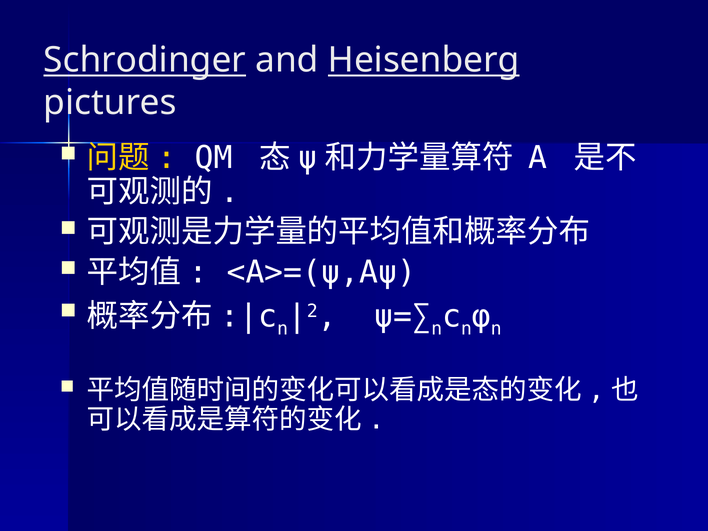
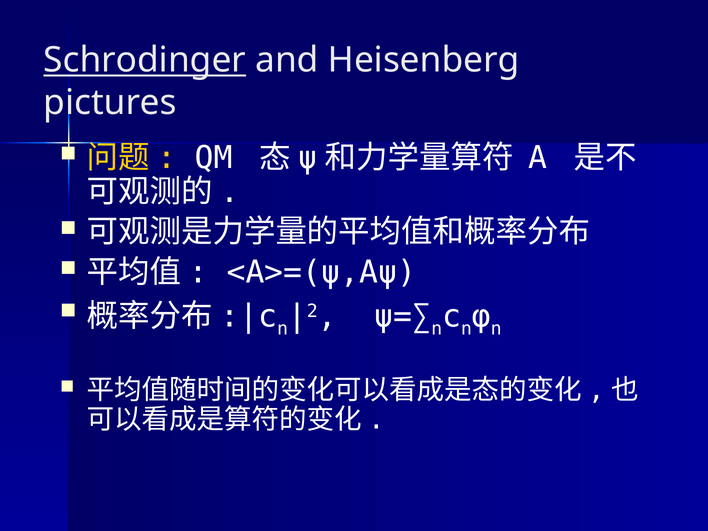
Heisenberg underline: present -> none
